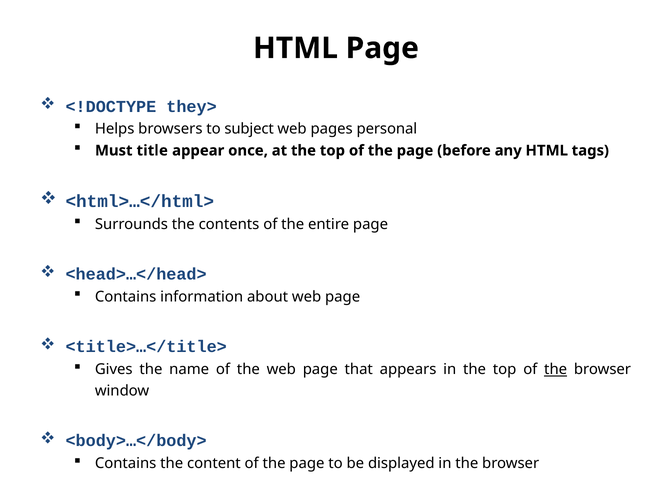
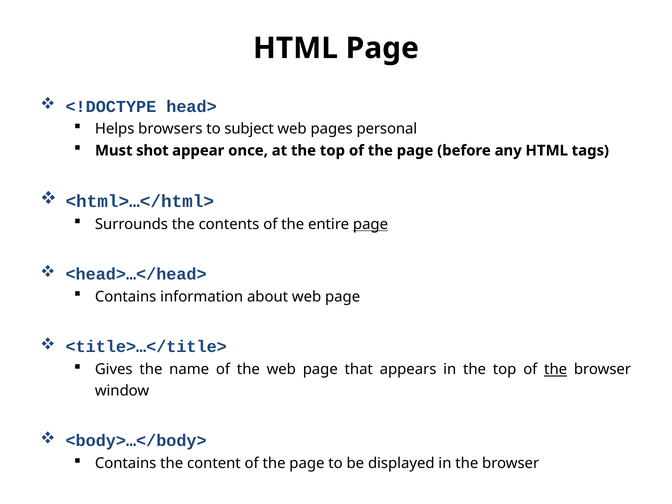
they>: they> -> head>
title: title -> shot
page at (371, 224) underline: none -> present
